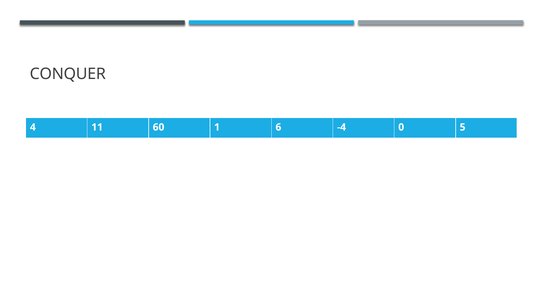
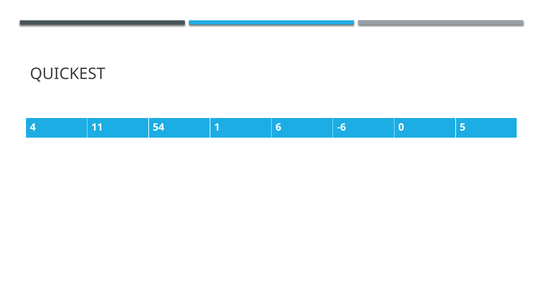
CONQUER: CONQUER -> QUICKEST
60: 60 -> 54
-4: -4 -> -6
